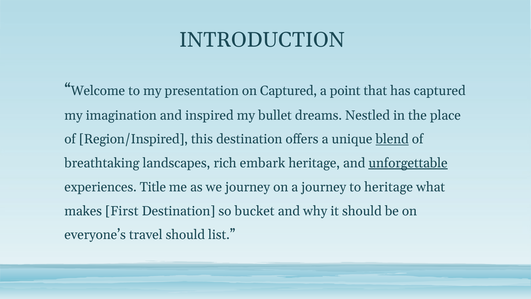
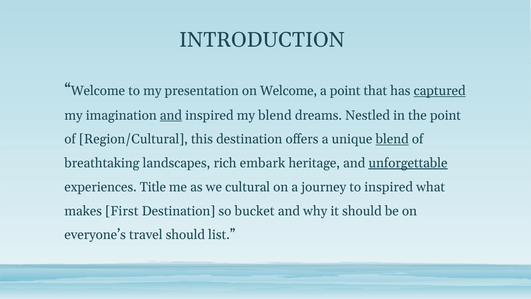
on Captured: Captured -> Welcome
captured at (440, 91) underline: none -> present
and at (171, 115) underline: none -> present
my bullet: bullet -> blend
the place: place -> point
Region/Inspired: Region/Inspired -> Region/Cultural
we journey: journey -> cultural
to heritage: heritage -> inspired
